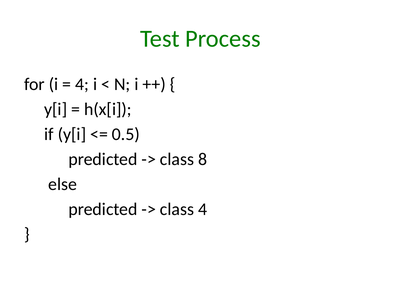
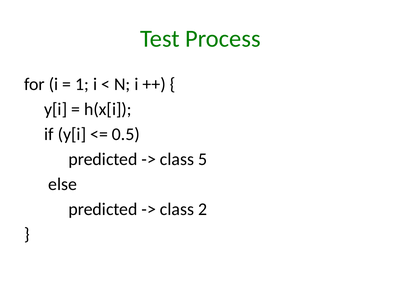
4 at (82, 84): 4 -> 1
8: 8 -> 5
class 4: 4 -> 2
